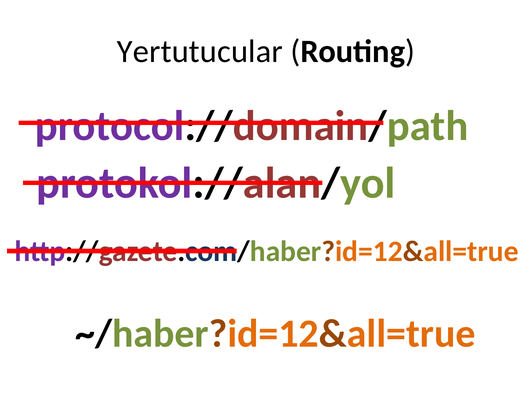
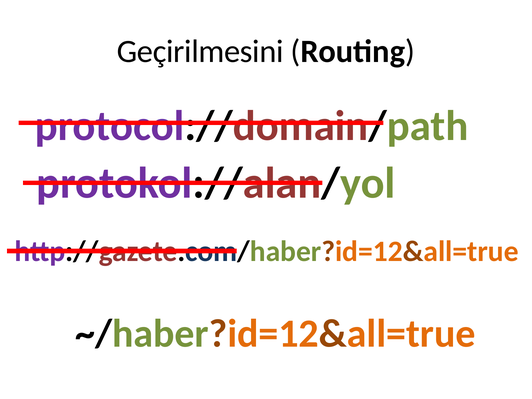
Yertutucular: Yertutucular -> Geçirilmesini
